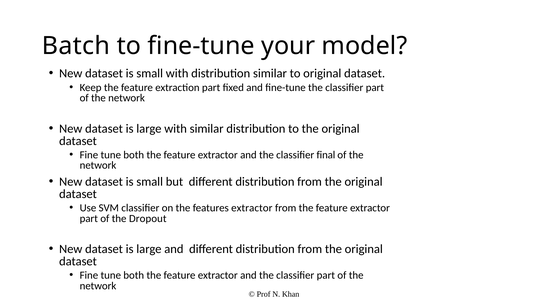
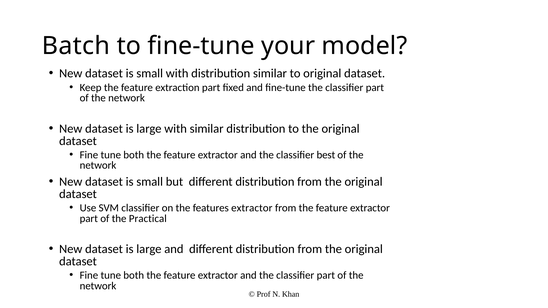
final: final -> best
Dropout: Dropout -> Practical
